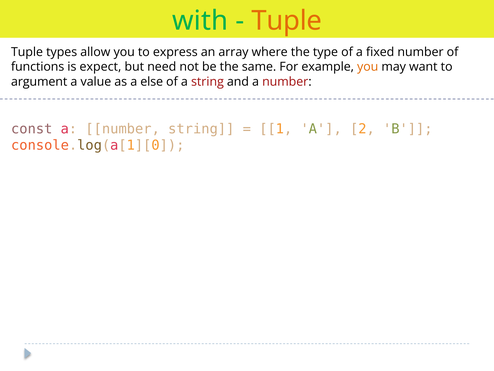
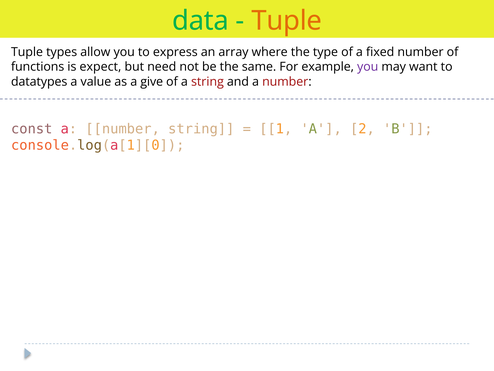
with: with -> data
you at (368, 67) colour: orange -> purple
argument: argument -> datatypes
else: else -> give
